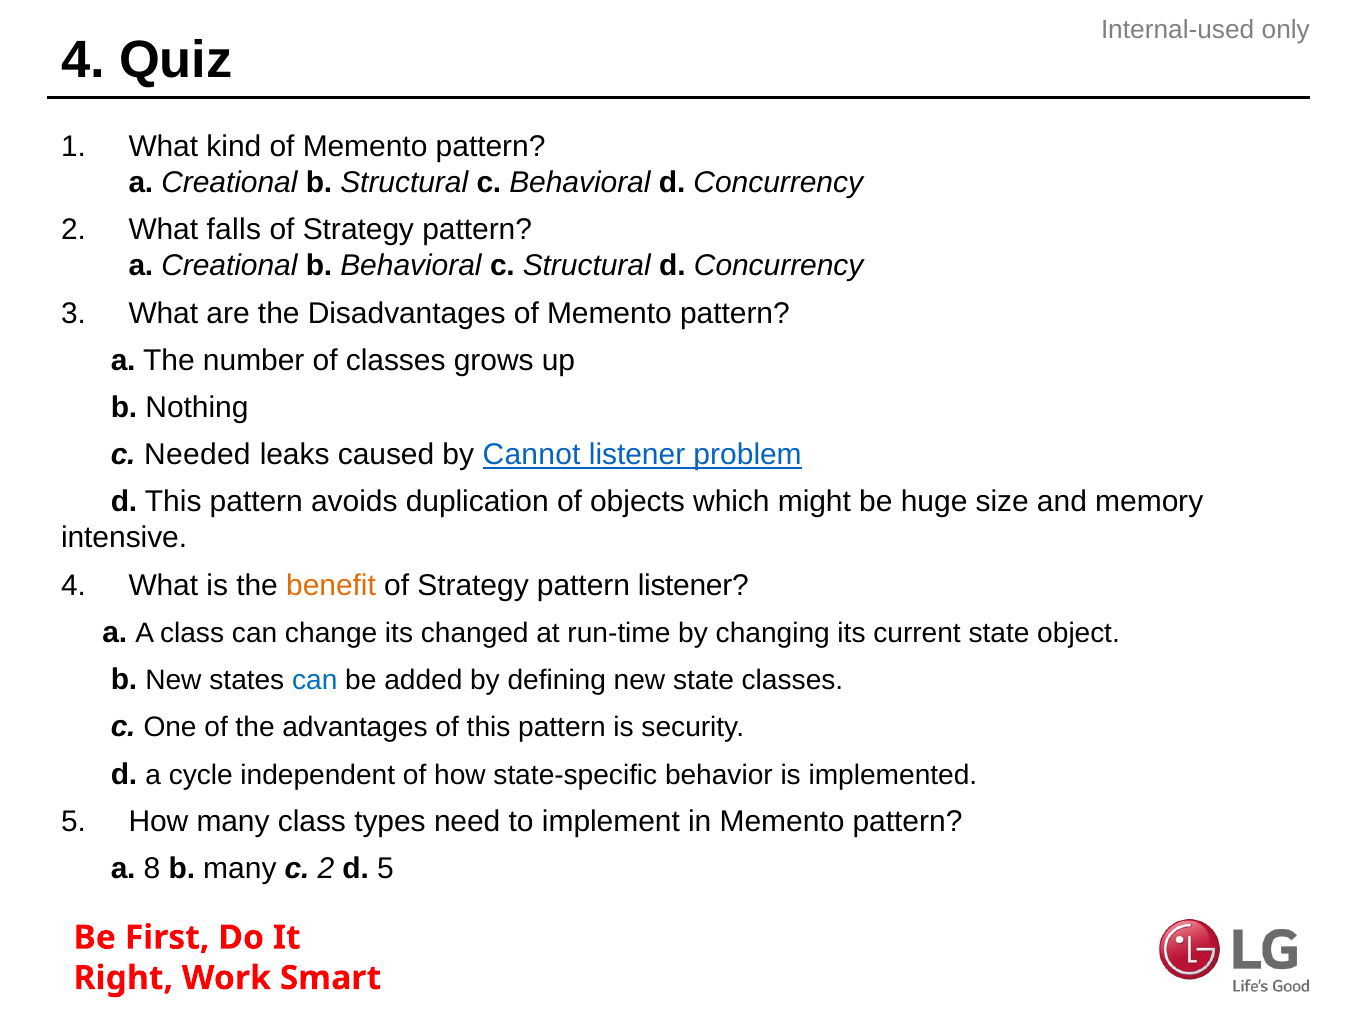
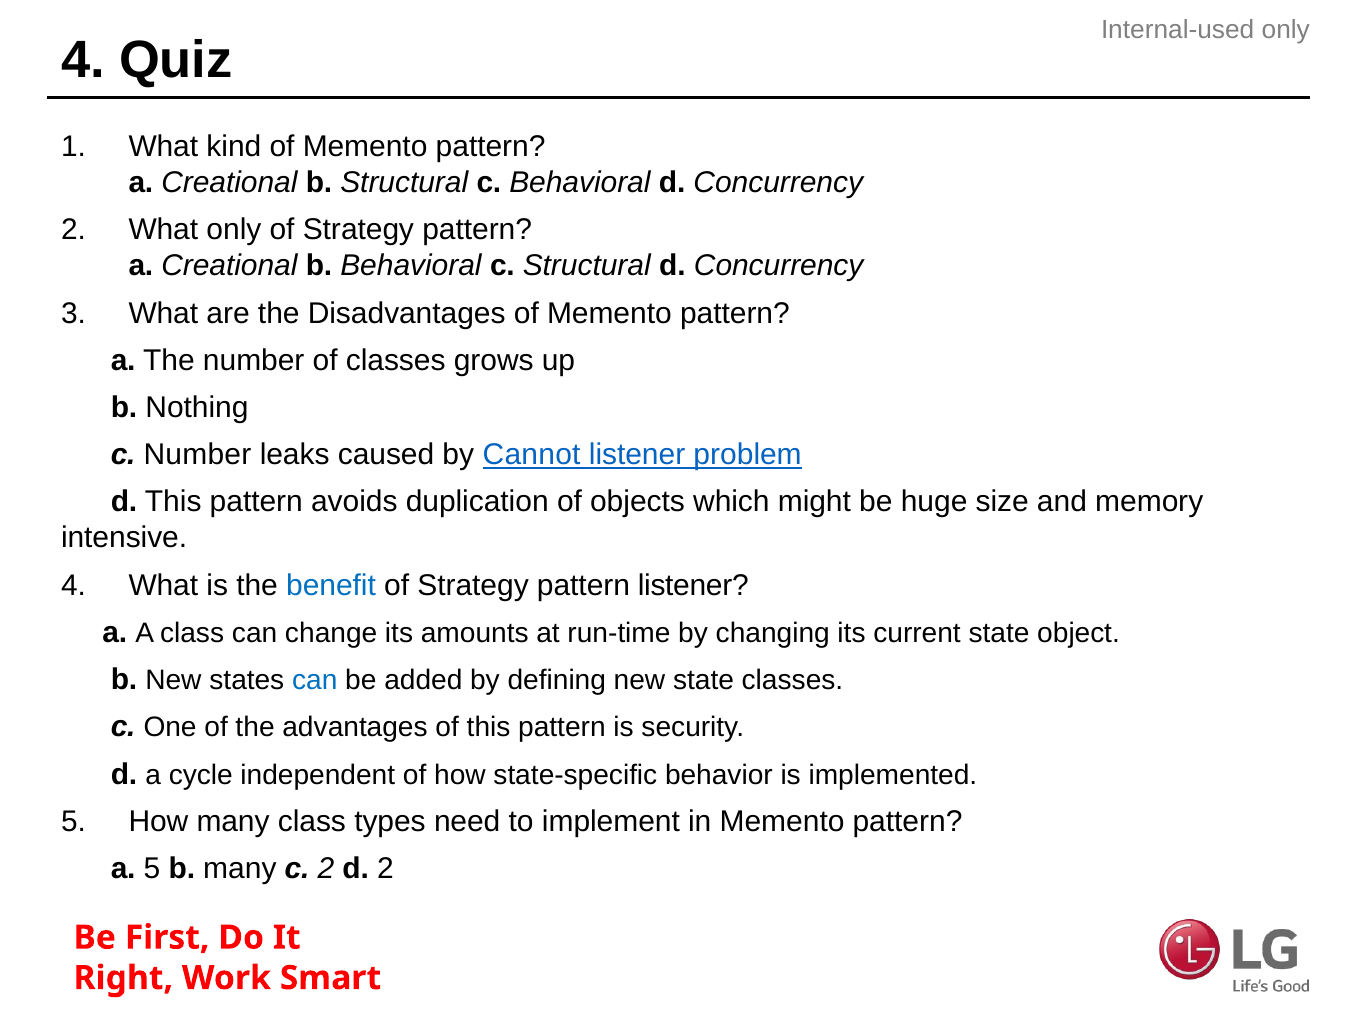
What falls: falls -> only
c Needed: Needed -> Number
benefit colour: orange -> blue
changed: changed -> amounts
a 8: 8 -> 5
d 5: 5 -> 2
